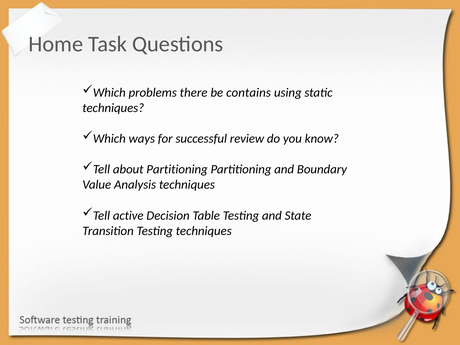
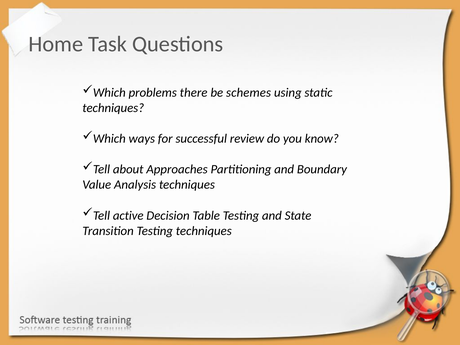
contains: contains -> schemes
about Partitioning: Partitioning -> Approaches
